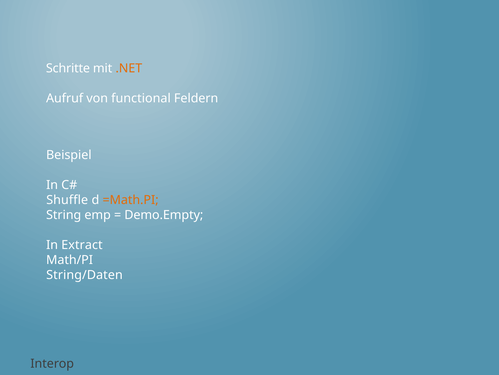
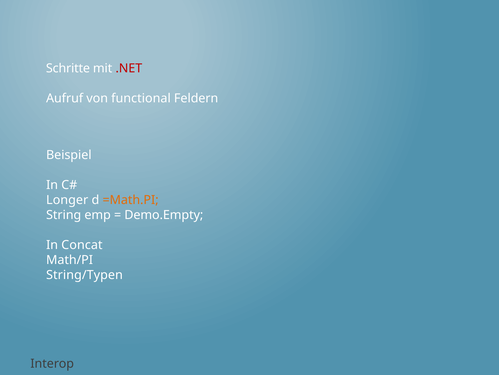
.NET colour: orange -> red
Shuffle: Shuffle -> Longer
Extract: Extract -> Concat
String/Daten: String/Daten -> String/Typen
